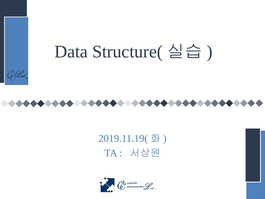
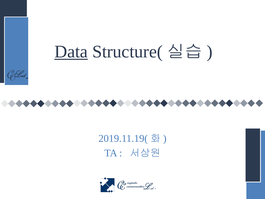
Data underline: none -> present
